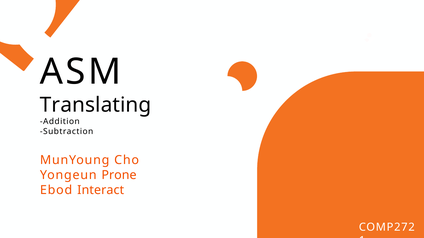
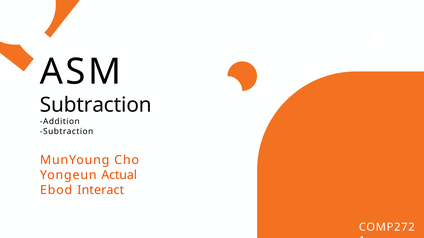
Translating at (96, 105): Translating -> Subtraction
Prone: Prone -> Actual
